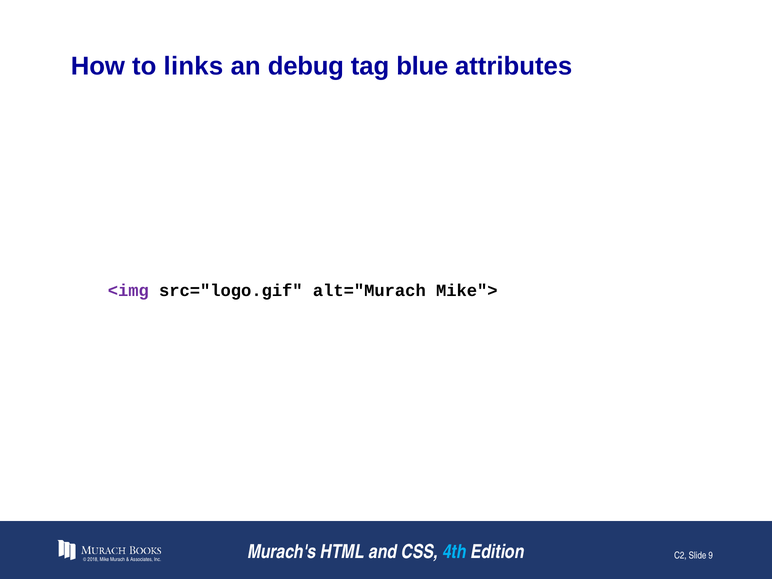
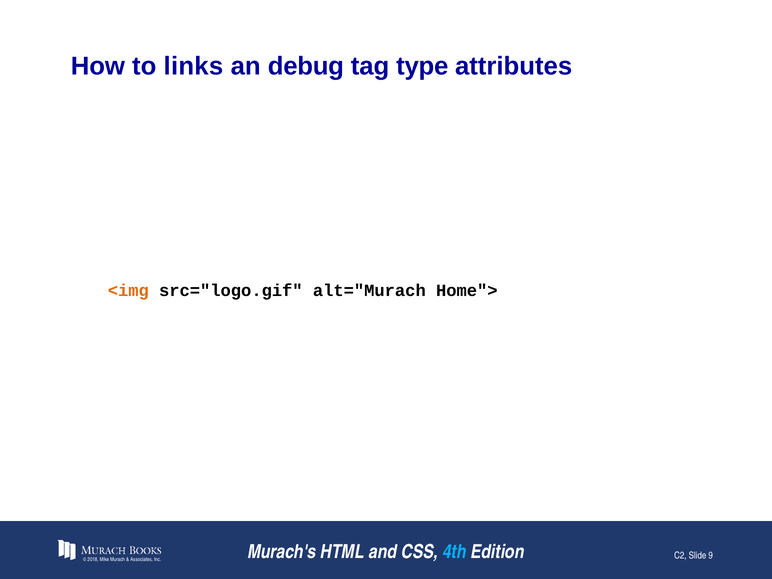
blue: blue -> type
<img colour: purple -> orange
Mike">: Mike"> -> Home">
